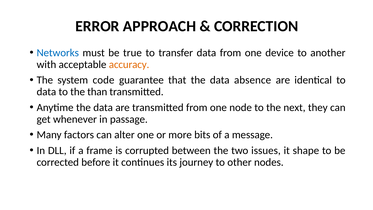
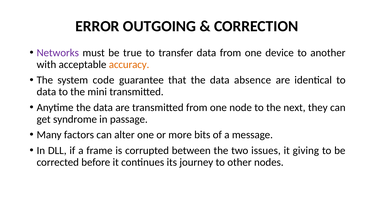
APPROACH: APPROACH -> OUTGOING
Networks colour: blue -> purple
than: than -> mini
whenever: whenever -> syndrome
shape: shape -> giving
